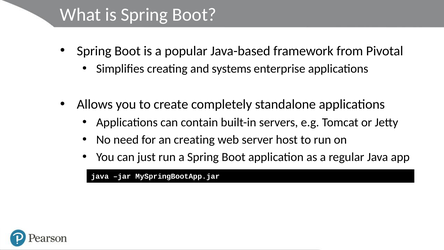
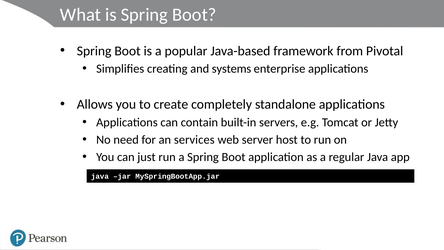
an creating: creating -> services
